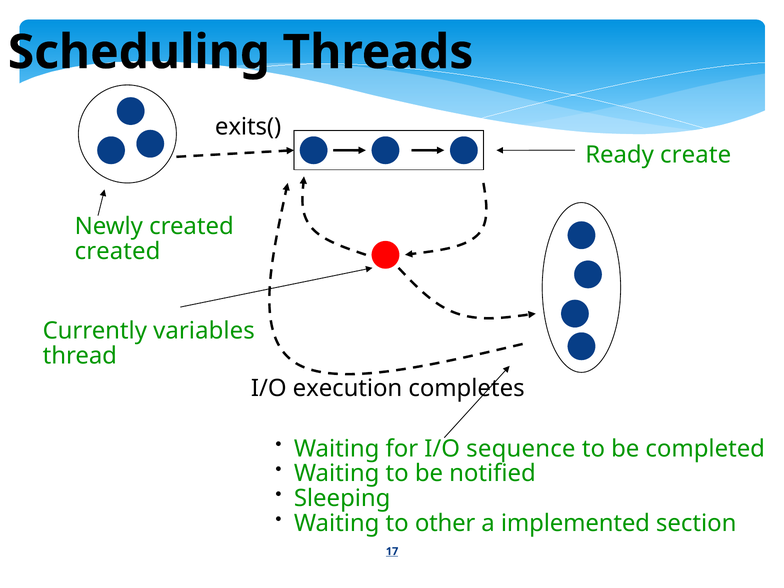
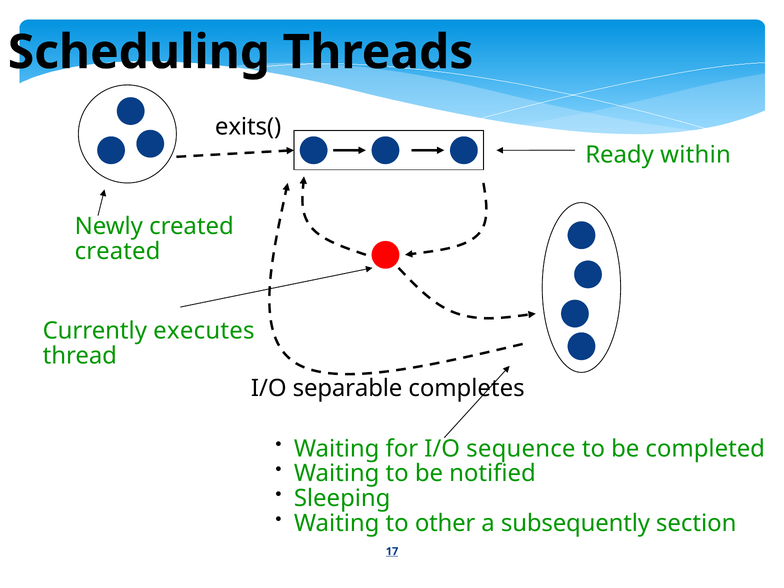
create: create -> within
variables: variables -> executes
execution: execution -> separable
implemented: implemented -> subsequently
